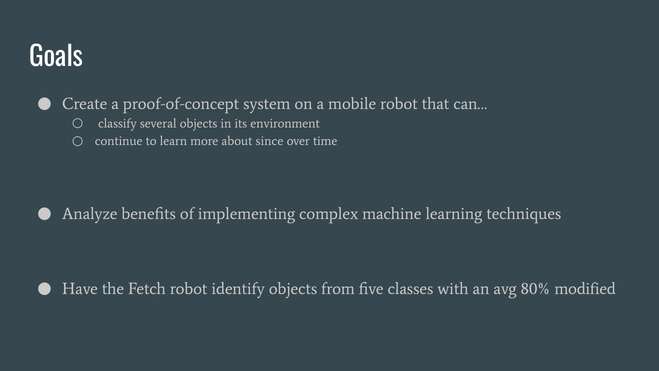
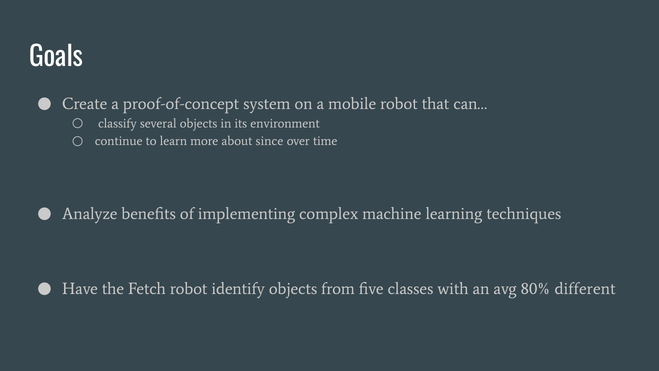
modified: modified -> different
